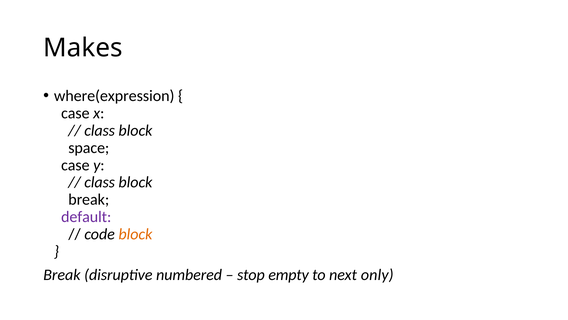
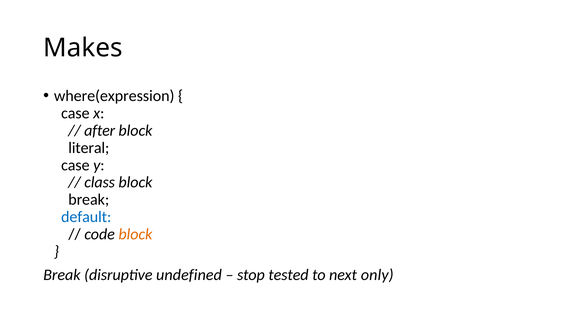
class at (100, 130): class -> after
space: space -> literal
default colour: purple -> blue
numbered: numbered -> undefined
empty: empty -> tested
